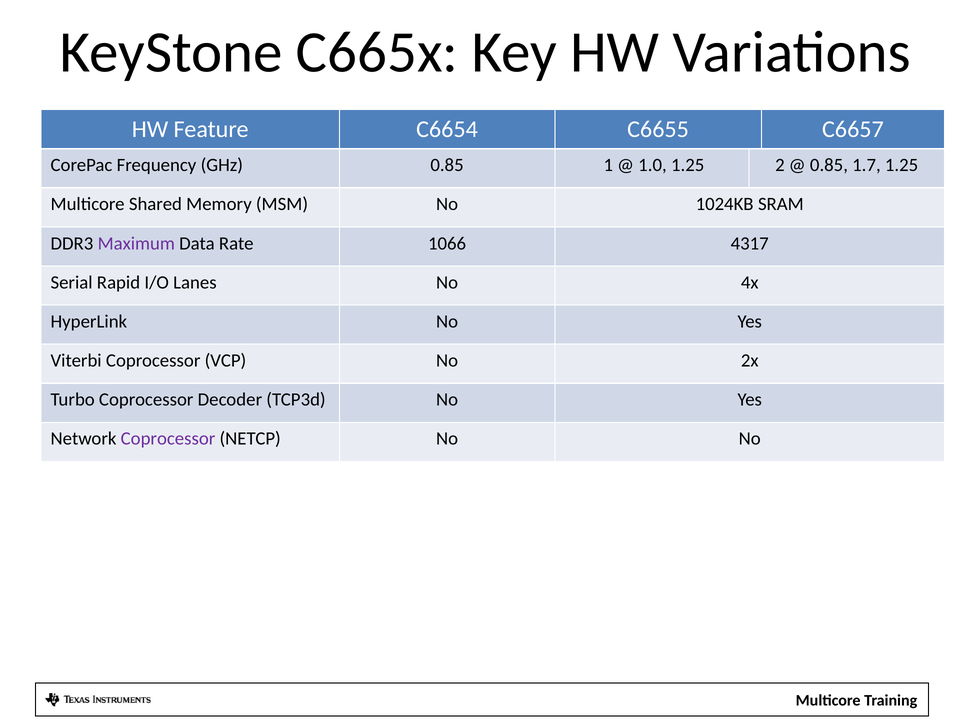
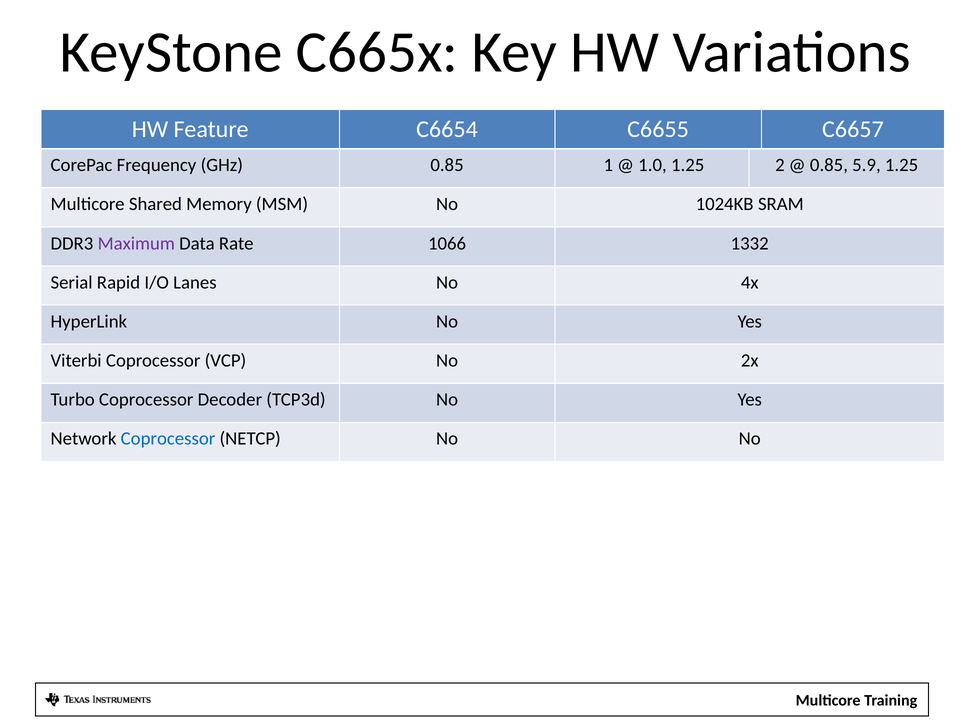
1.7: 1.7 -> 5.9
4317: 4317 -> 1332
Coprocessor at (168, 439) colour: purple -> blue
